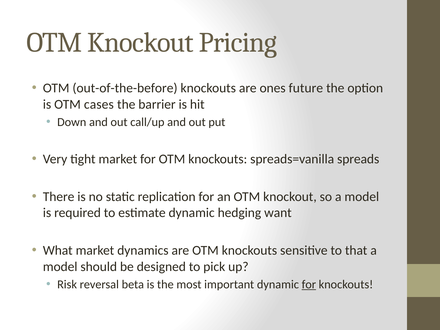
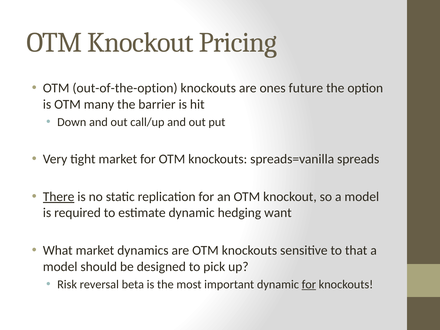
out-of-the-before: out-of-the-before -> out-of-the-option
cases: cases -> many
There underline: none -> present
